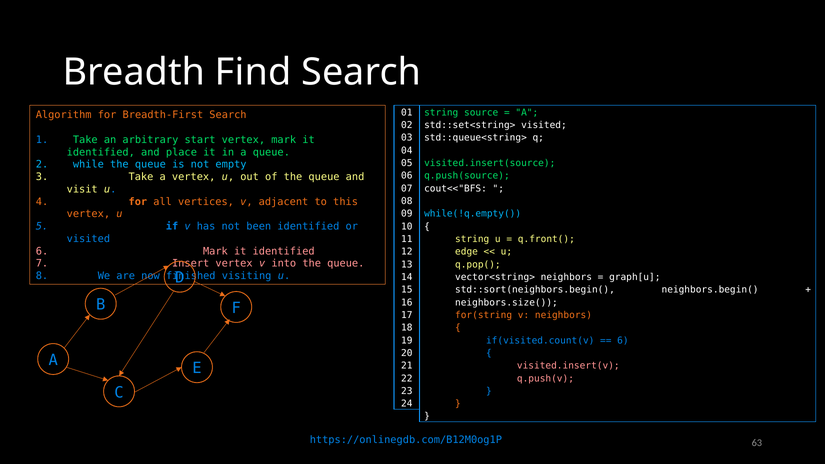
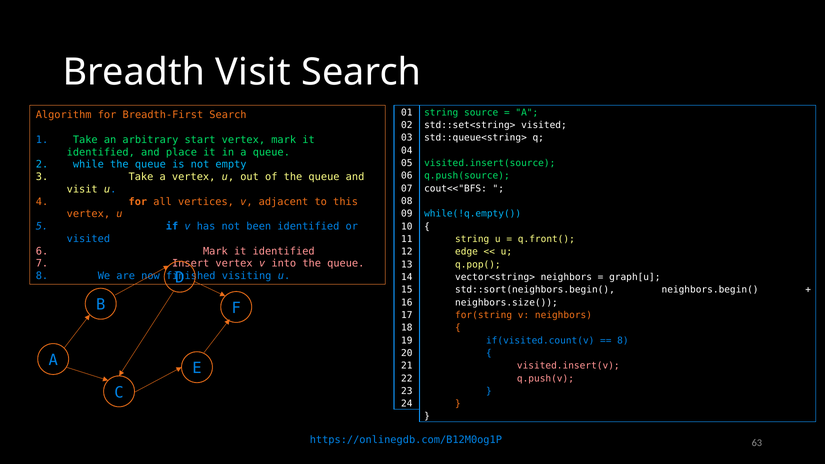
Breadth Find: Find -> Visit
6 at (623, 340): 6 -> 8
